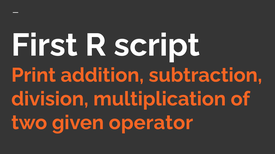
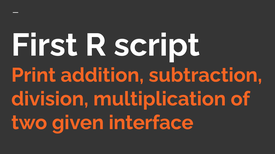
operator: operator -> interface
